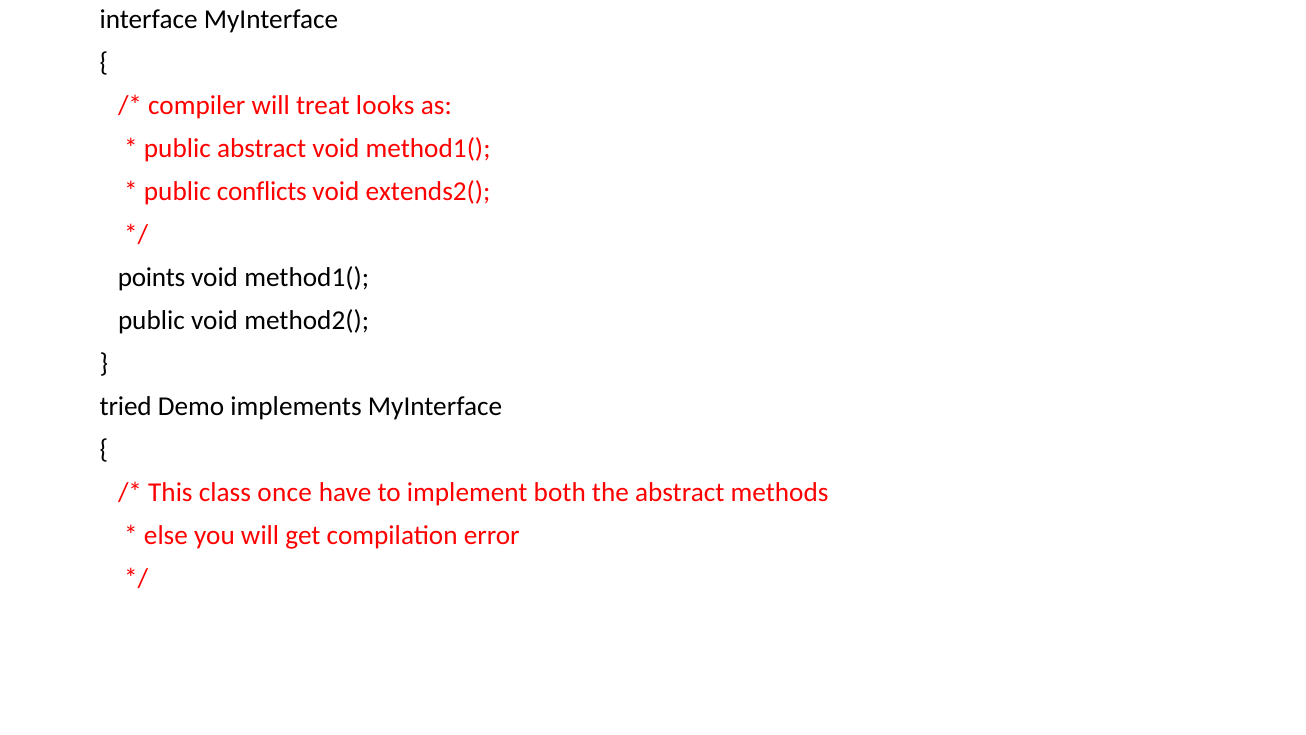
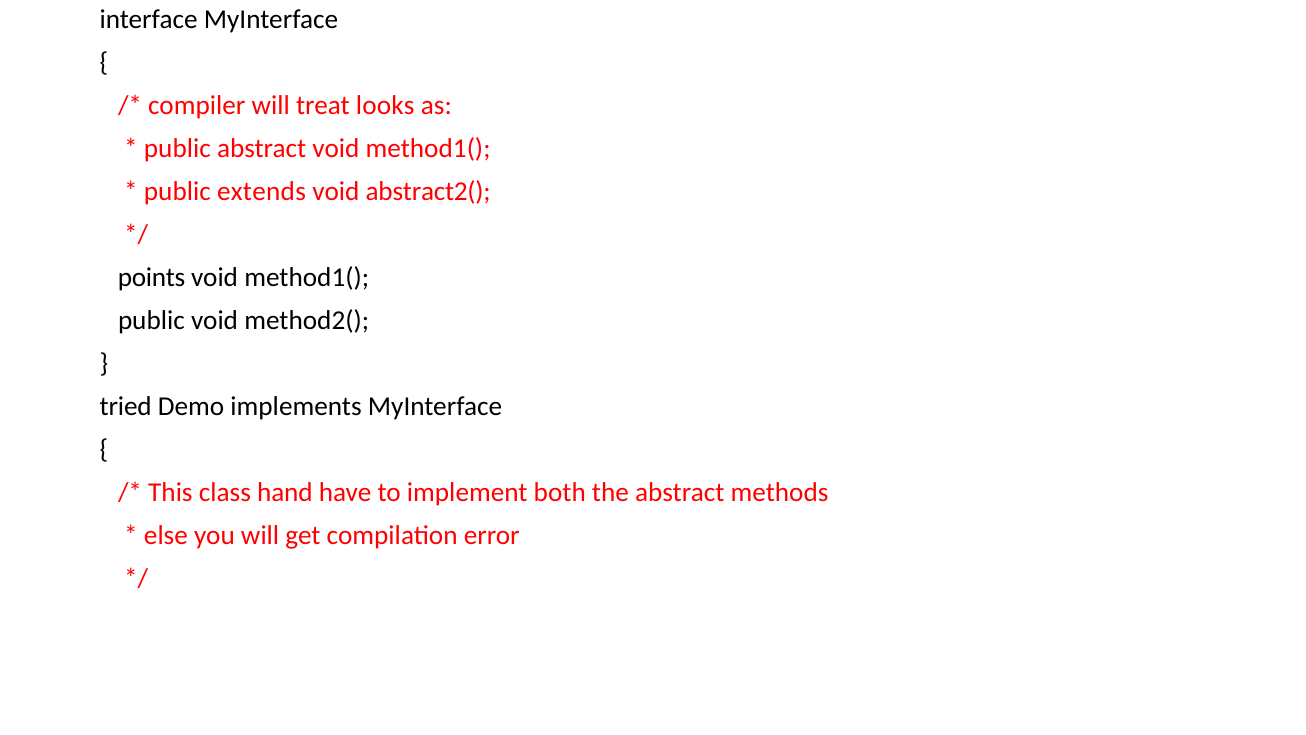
conflicts: conflicts -> extends
extends2(: extends2( -> abstract2(
once: once -> hand
